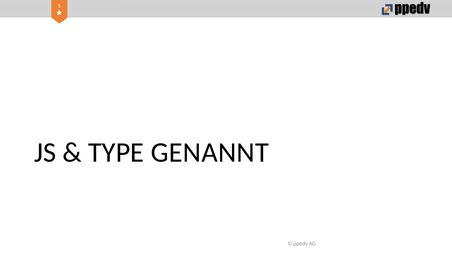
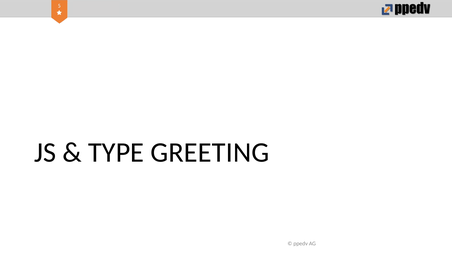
GENANNT: GENANNT -> GREETING
